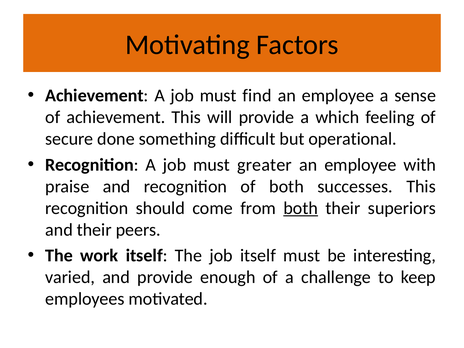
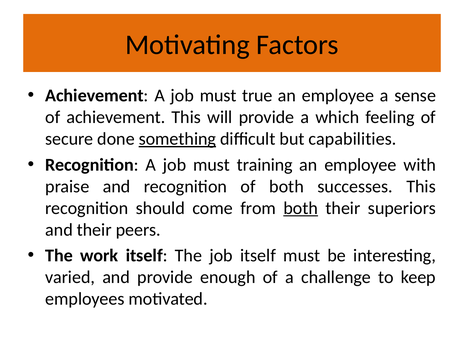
find: find -> true
something underline: none -> present
operational: operational -> capabilities
greater: greater -> training
